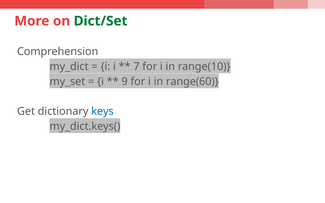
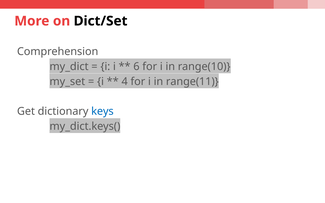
Dict/Set colour: green -> black
7: 7 -> 6
9: 9 -> 4
range(60: range(60 -> range(11
